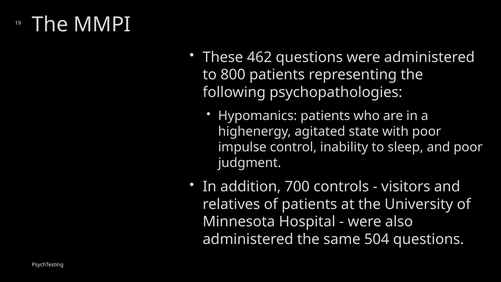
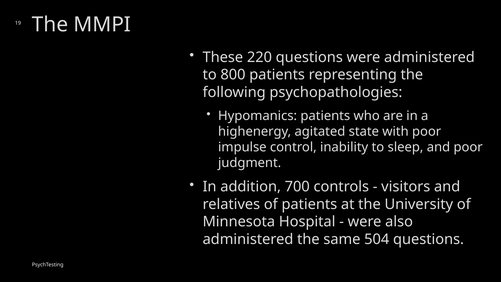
462: 462 -> 220
